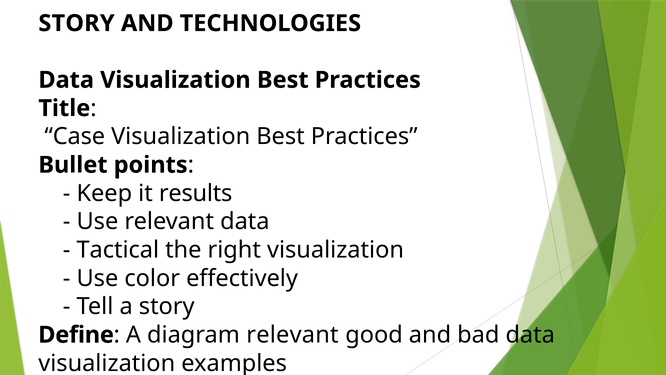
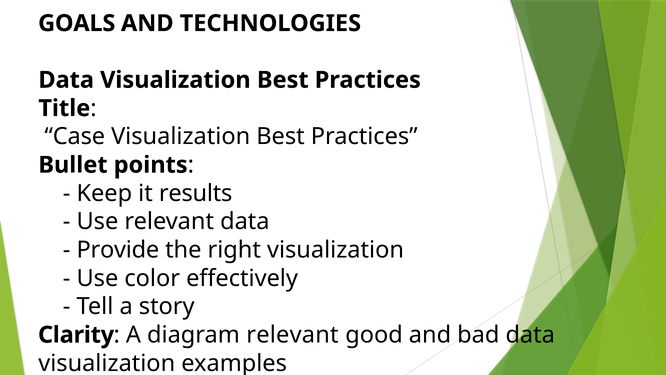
STORY at (76, 23): STORY -> GOALS
Tactical: Tactical -> Provide
Define: Define -> Clarity
